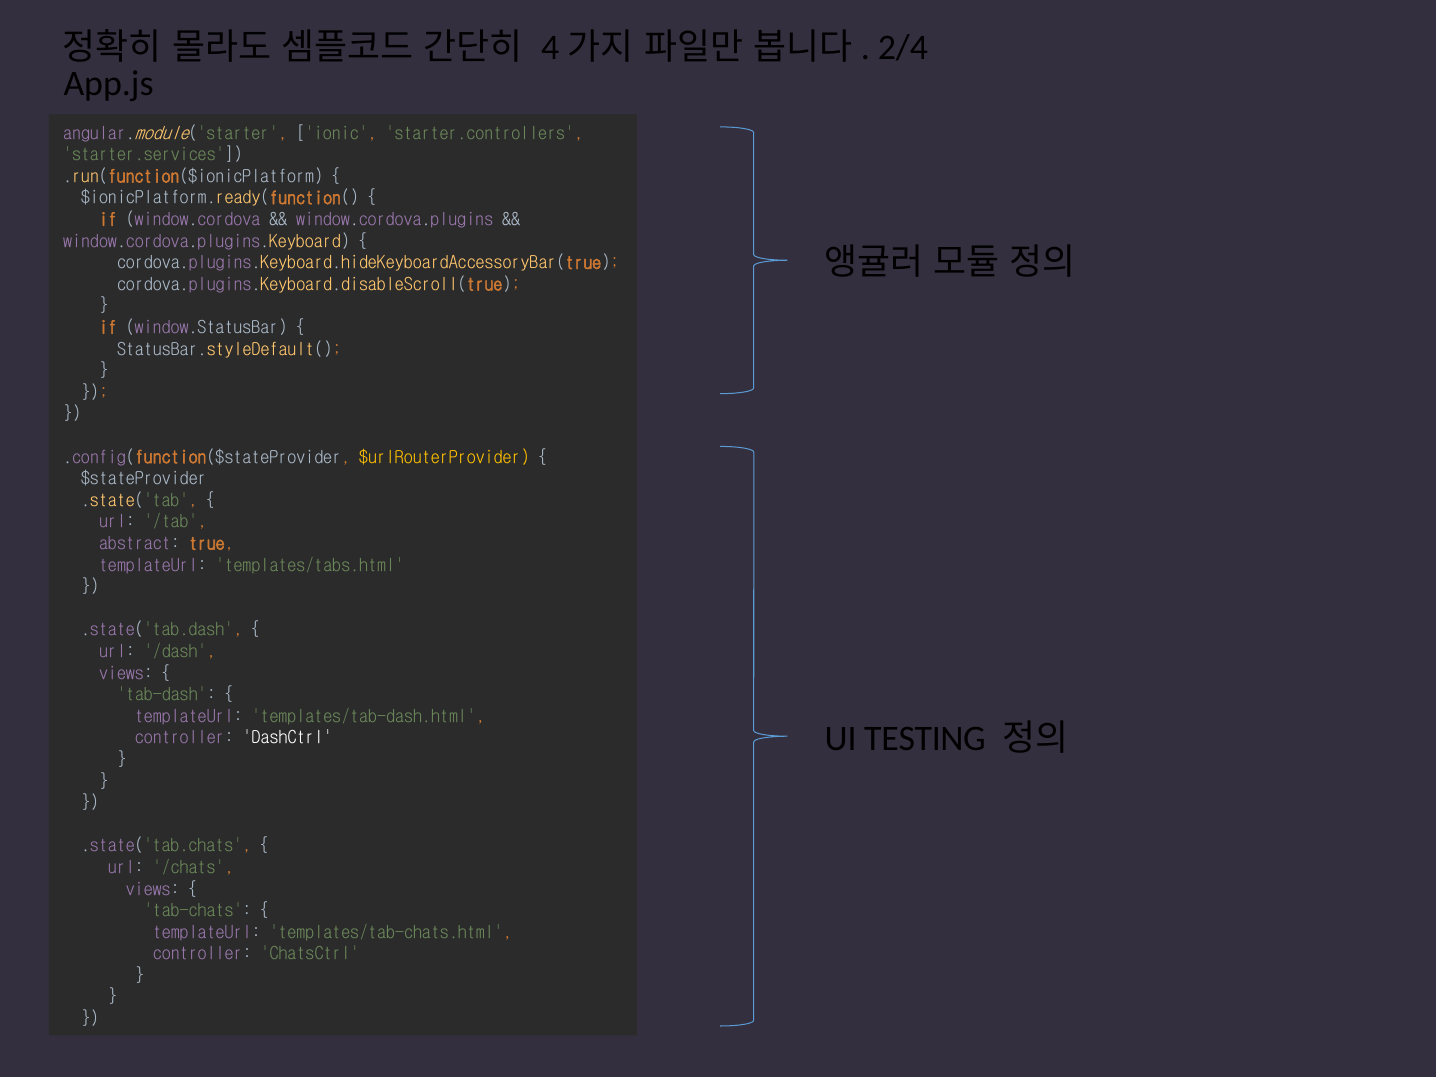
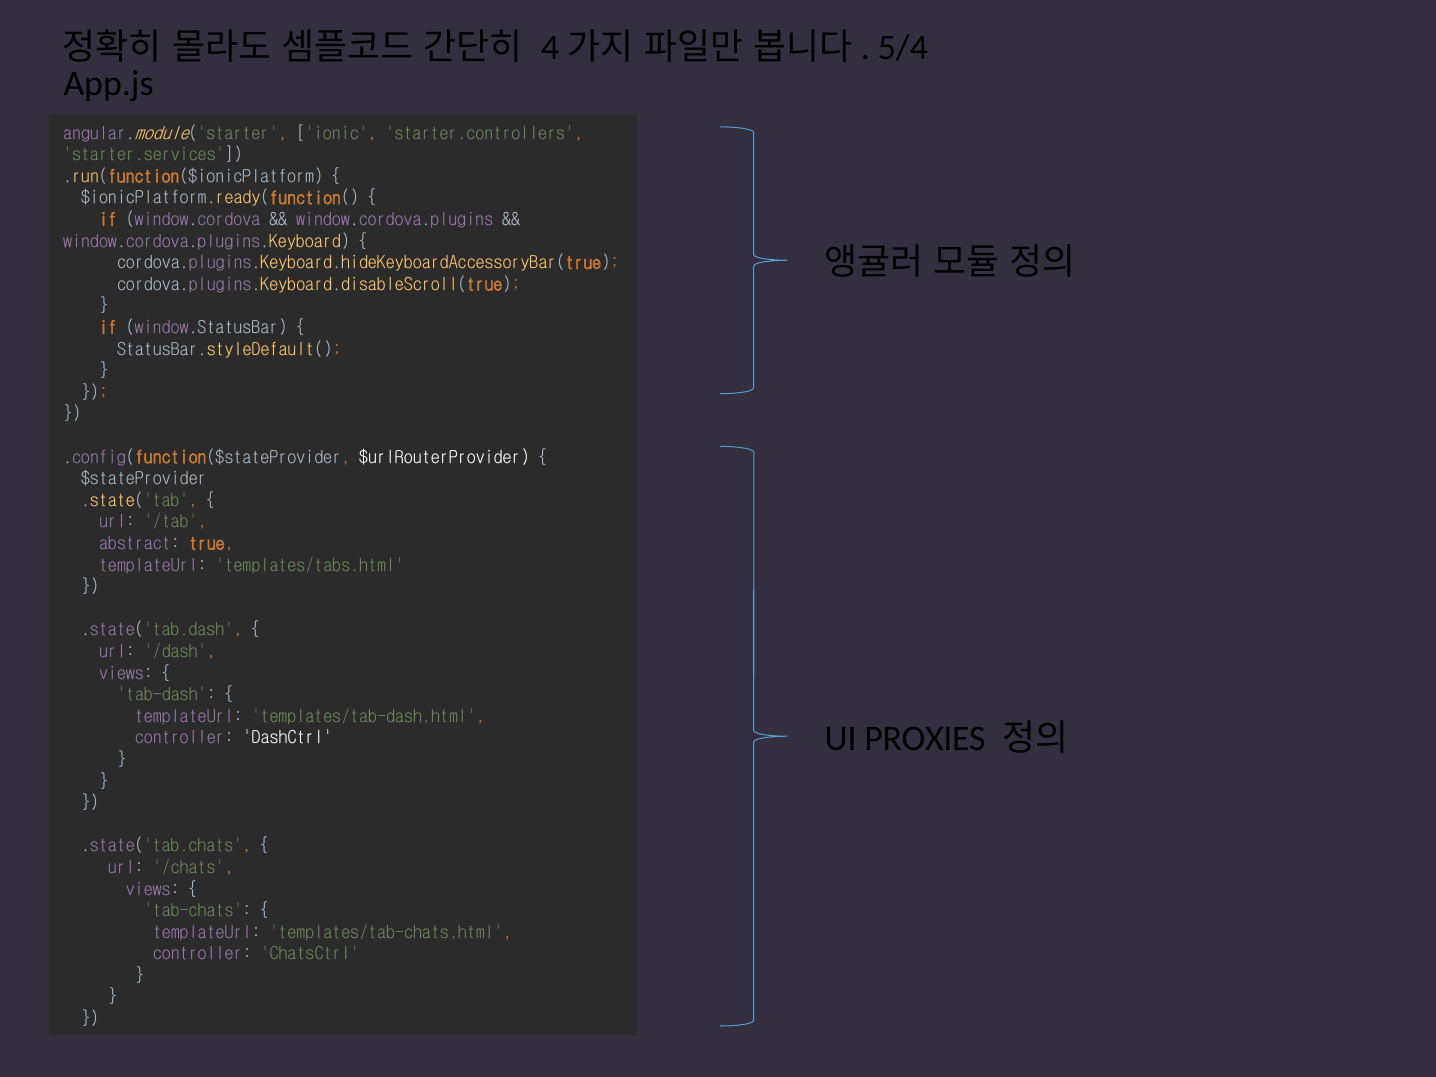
2/4: 2/4 -> 5/4
$urlRouterProvider colour: yellow -> white
TESTING: TESTING -> PROXIES
